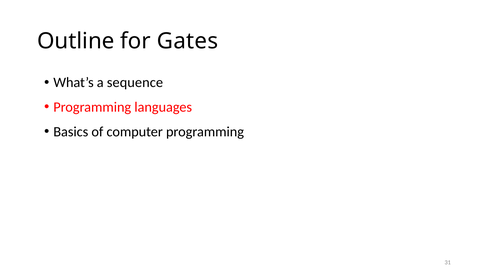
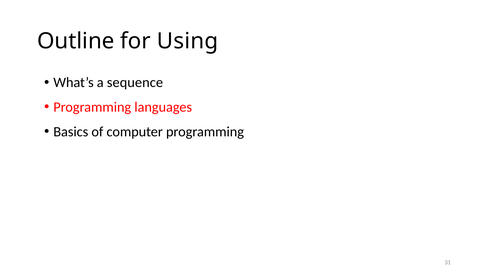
Gates: Gates -> Using
